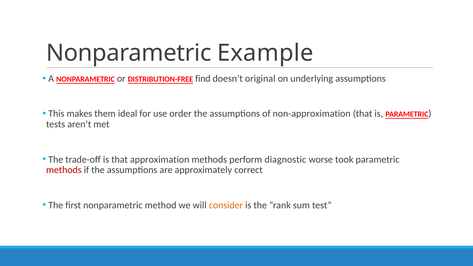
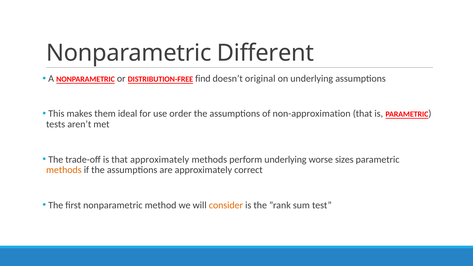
Example: Example -> Different
that approximation: approximation -> approximately
perform diagnostic: diagnostic -> underlying
took: took -> sizes
methods at (64, 170) colour: red -> orange
